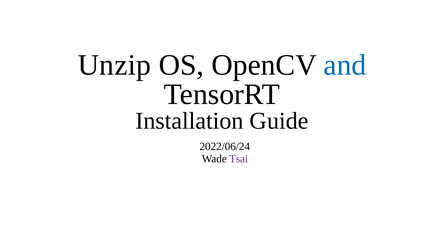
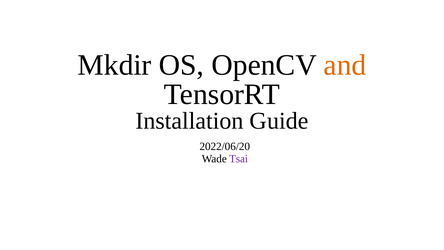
Unzip: Unzip -> Mkdir
and colour: blue -> orange
2022/06/24: 2022/06/24 -> 2022/06/20
